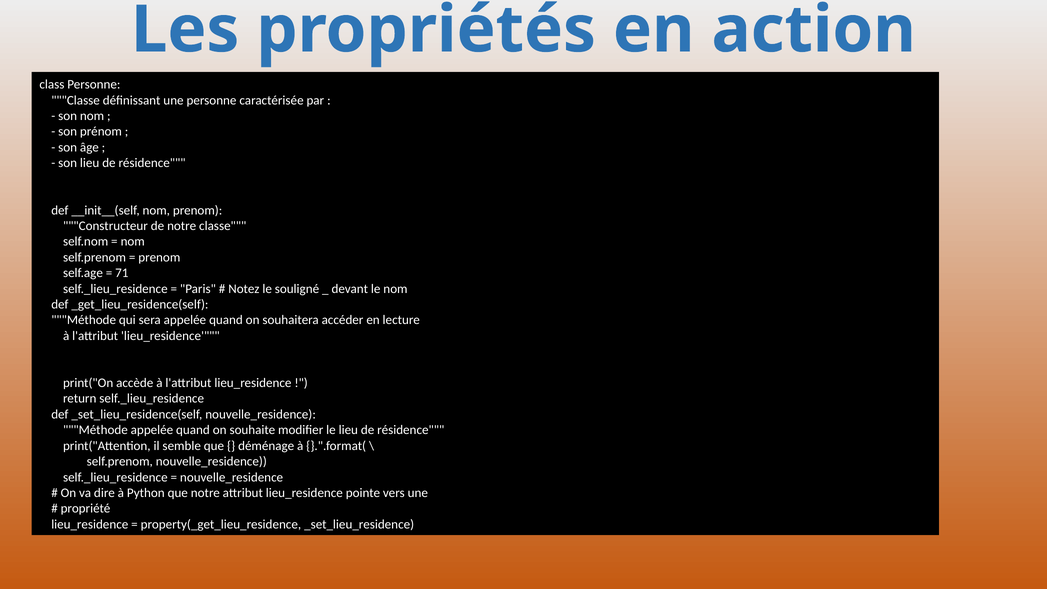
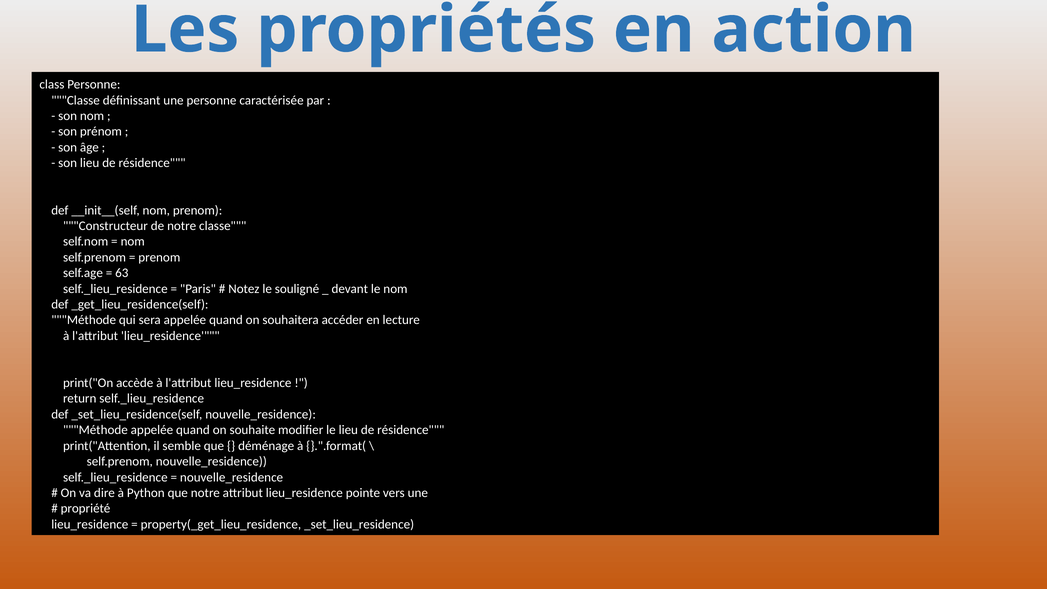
71: 71 -> 63
